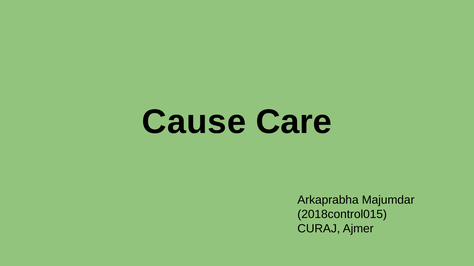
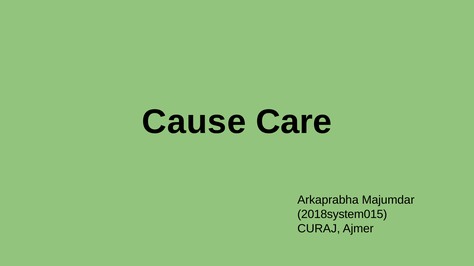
2018control015: 2018control015 -> 2018system015
